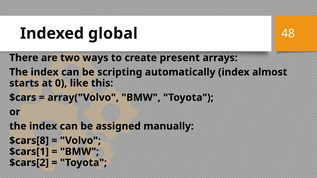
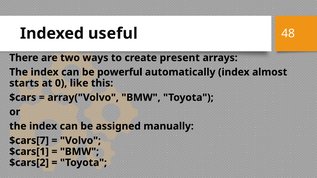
global: global -> useful
scripting: scripting -> powerful
$cars[8: $cars[8 -> $cars[7
